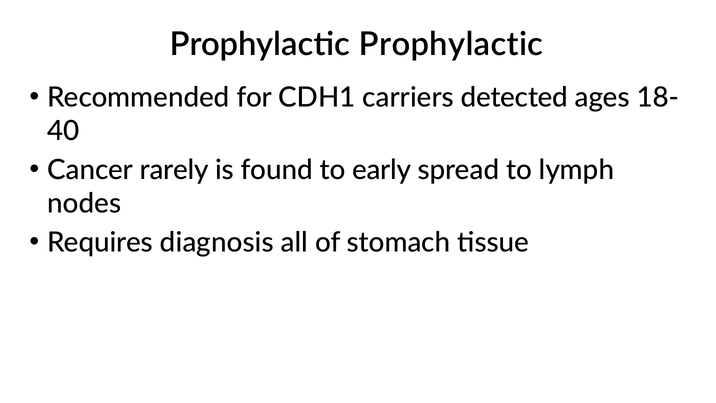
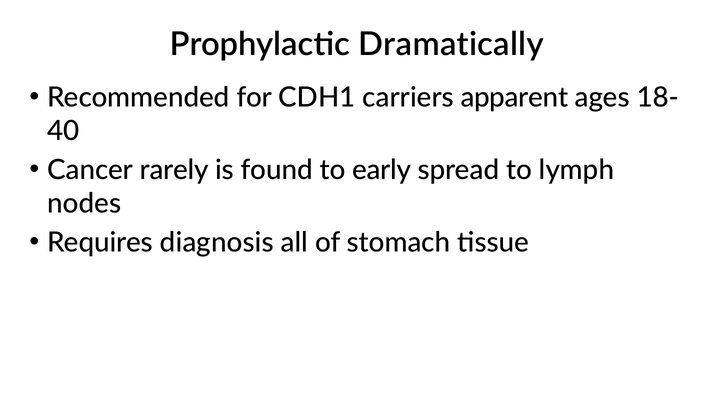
Prophylactic Prophylactic: Prophylactic -> Dramatically
detected: detected -> apparent
